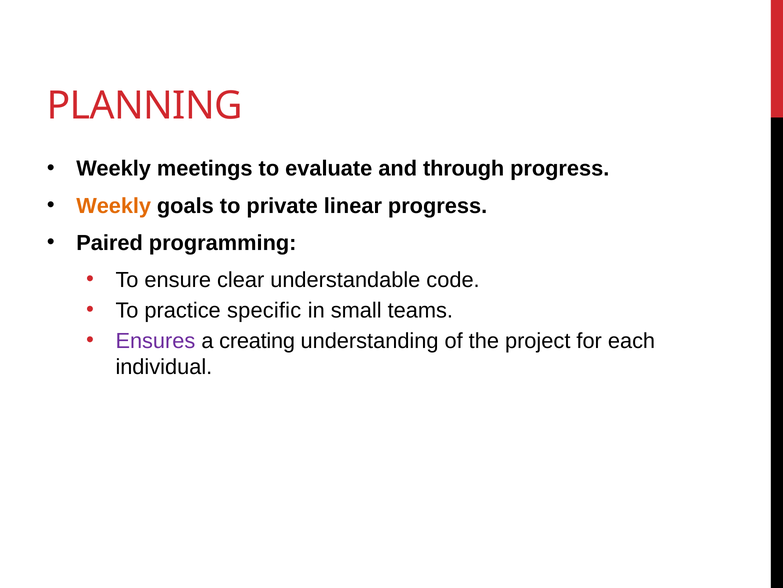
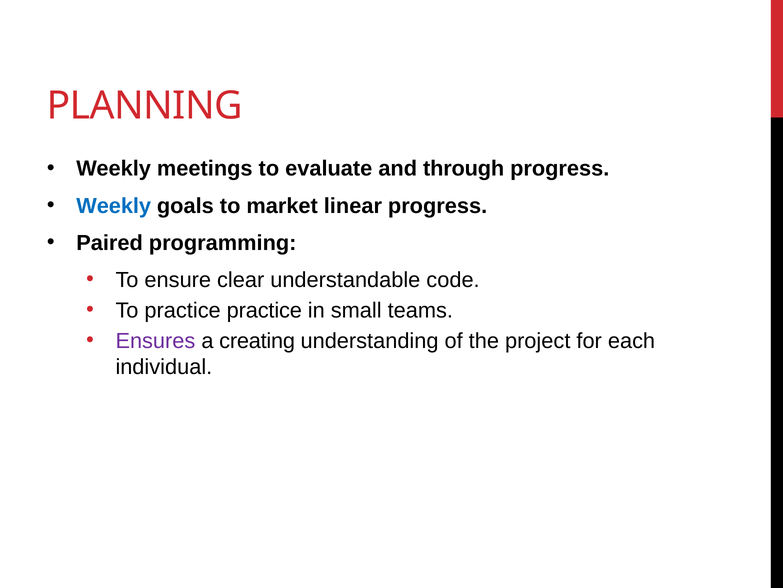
Weekly at (114, 206) colour: orange -> blue
private: private -> market
practice specific: specific -> practice
